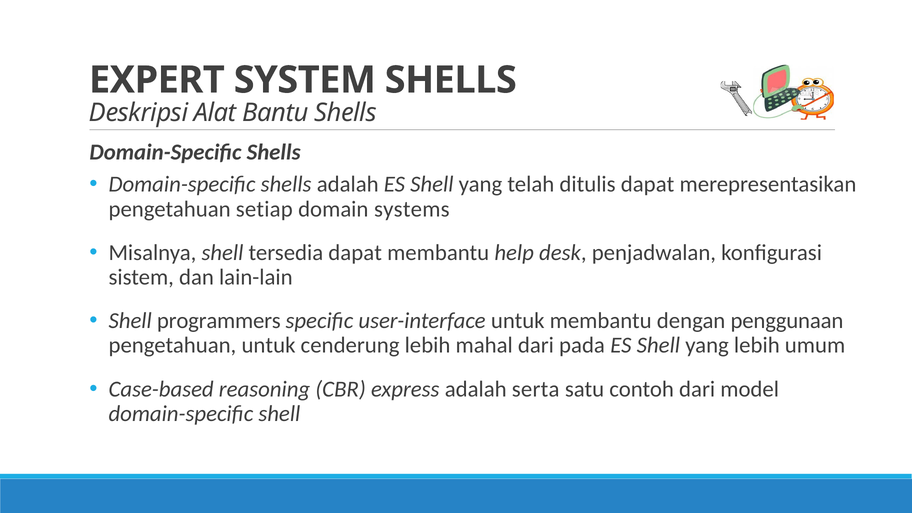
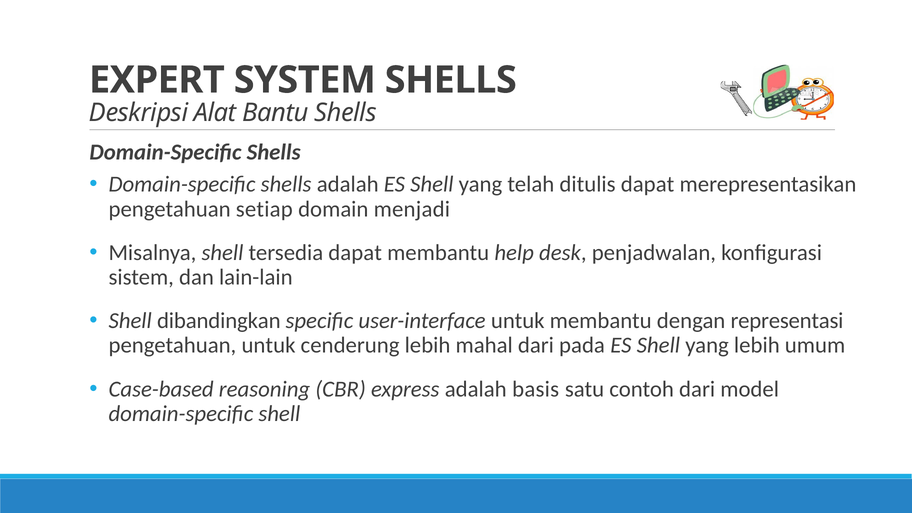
systems: systems -> menjadi
programmers: programmers -> dibandingkan
penggunaan: penggunaan -> representasi
serta: serta -> basis
